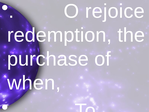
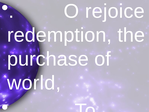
when: when -> world
